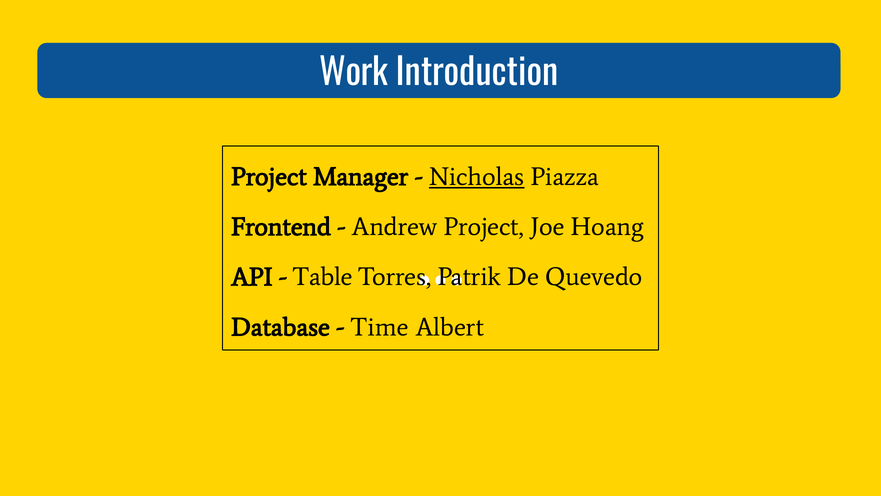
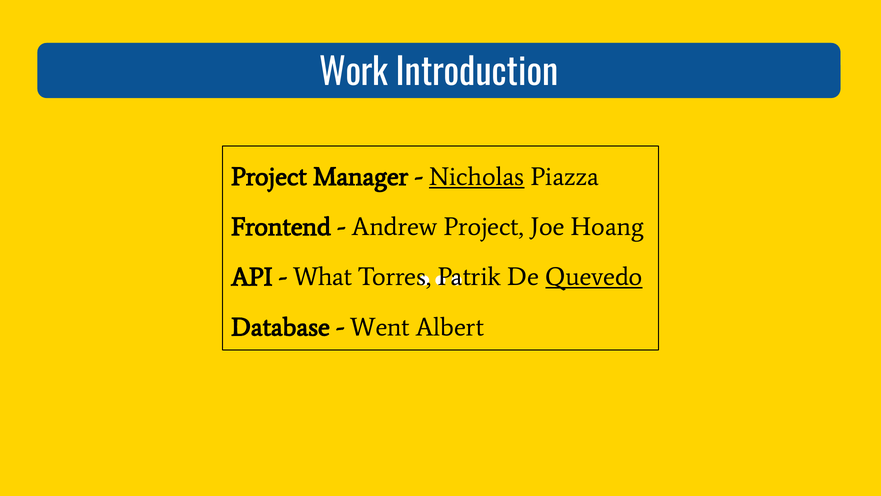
Table: Table -> What
Quevedo underline: none -> present
Time: Time -> Went
